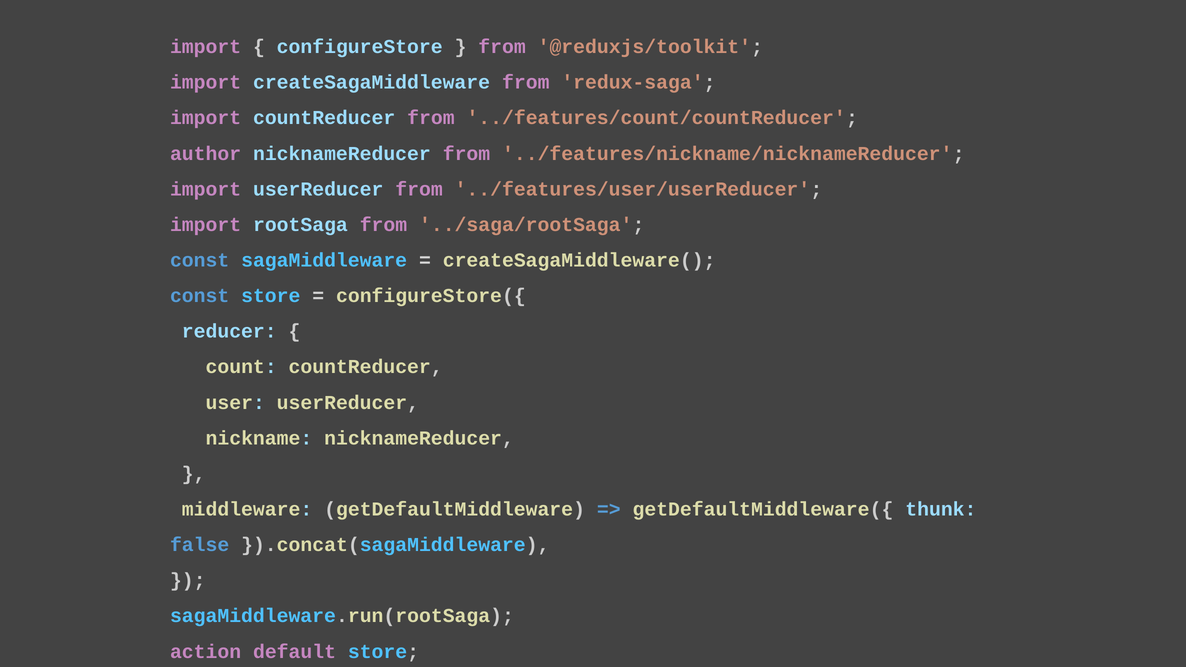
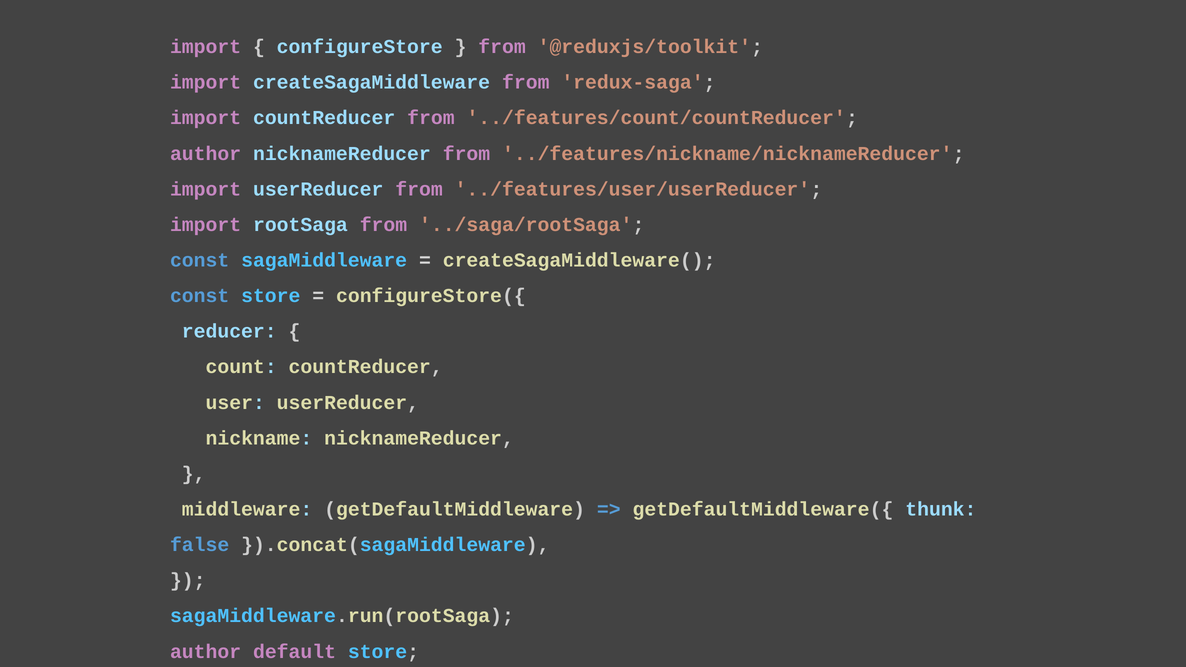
action at (206, 652): action -> author
